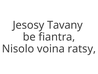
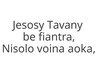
ratsy: ratsy -> aoka
